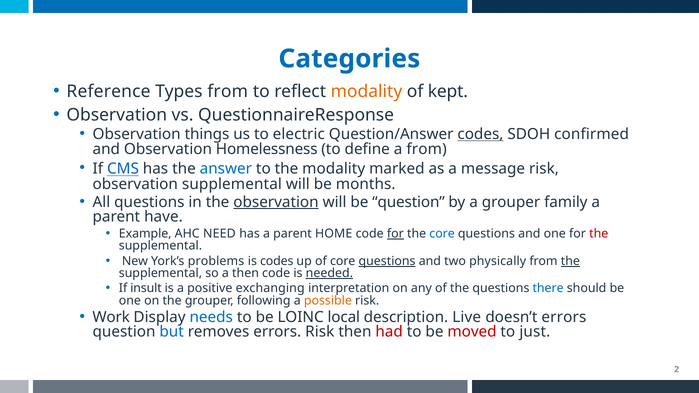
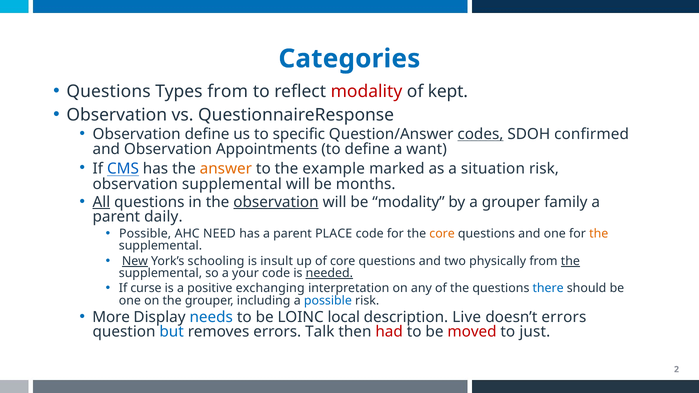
Reference at (109, 91): Reference -> Questions
modality at (366, 91) colour: orange -> red
Observation things: things -> define
electric: electric -> specific
Homelessness: Homelessness -> Appointments
a from: from -> want
answer colour: blue -> orange
the modality: modality -> example
message: message -> situation
All underline: none -> present
be question: question -> modality
have: have -> daily
Example at (145, 234): Example -> Possible
HOME: HOME -> PLACE
for at (395, 234) underline: present -> none
core at (442, 234) colour: blue -> orange
the at (599, 234) colour: red -> orange
New underline: none -> present
problems: problems -> schooling
is codes: codes -> insult
questions at (387, 261) underline: present -> none
a then: then -> your
insult: insult -> curse
following: following -> including
possible at (328, 301) colour: orange -> blue
Work: Work -> More
errors Risk: Risk -> Talk
